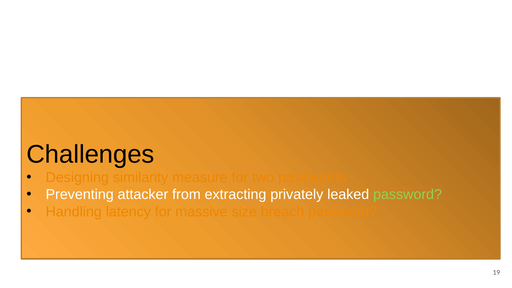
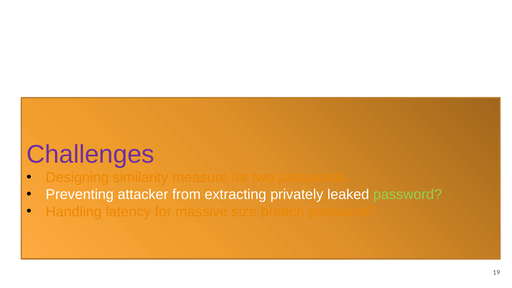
Challenges colour: black -> purple
